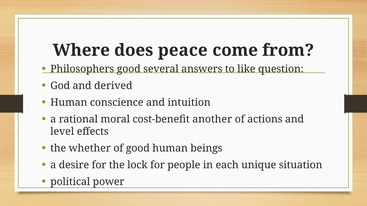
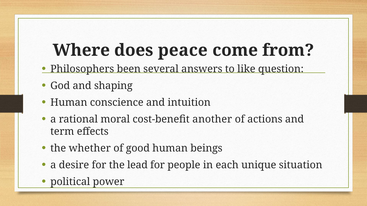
Philosophers good: good -> been
derived: derived -> shaping
level: level -> term
lock: lock -> lead
